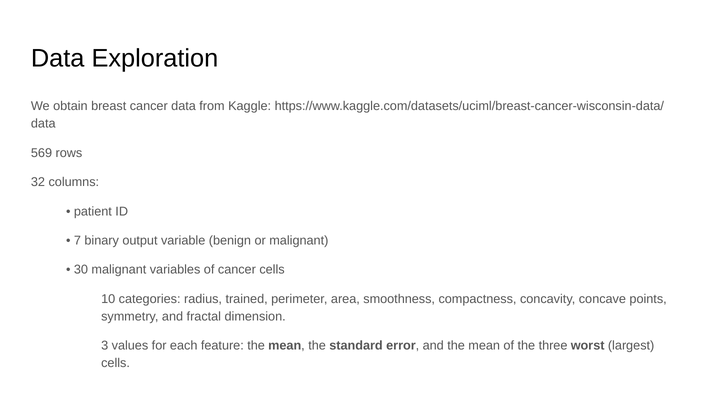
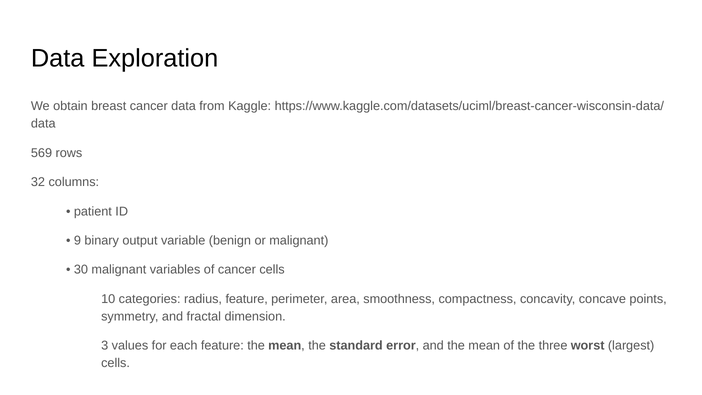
7: 7 -> 9
radius trained: trained -> feature
